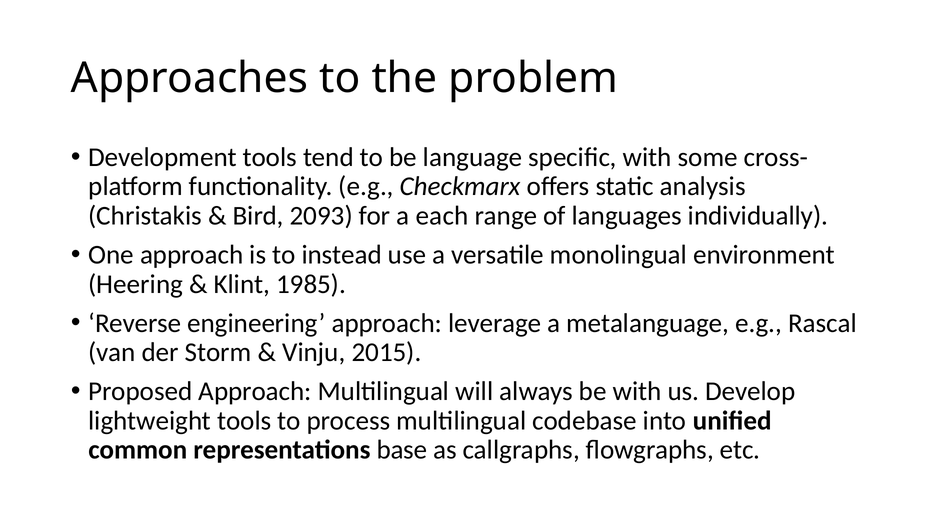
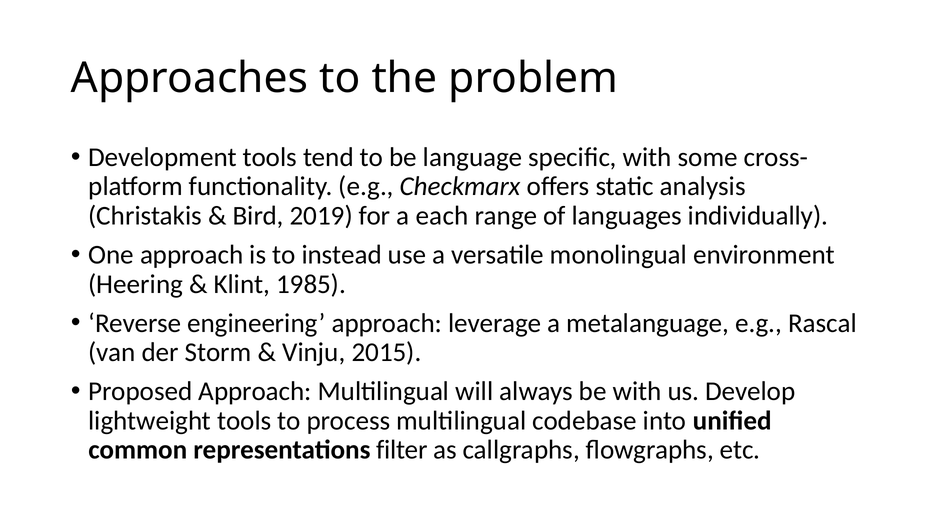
2093: 2093 -> 2019
base: base -> filter
